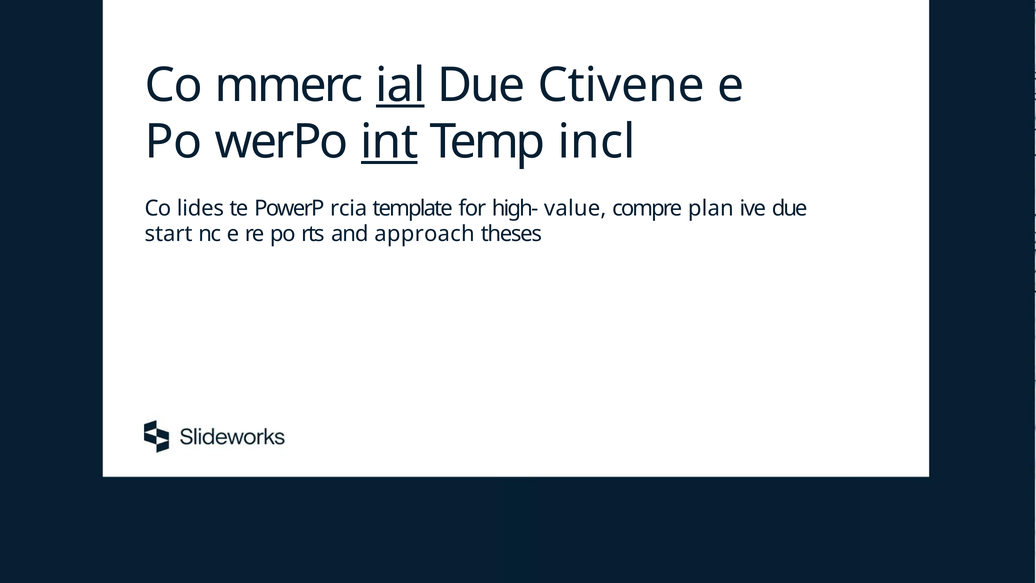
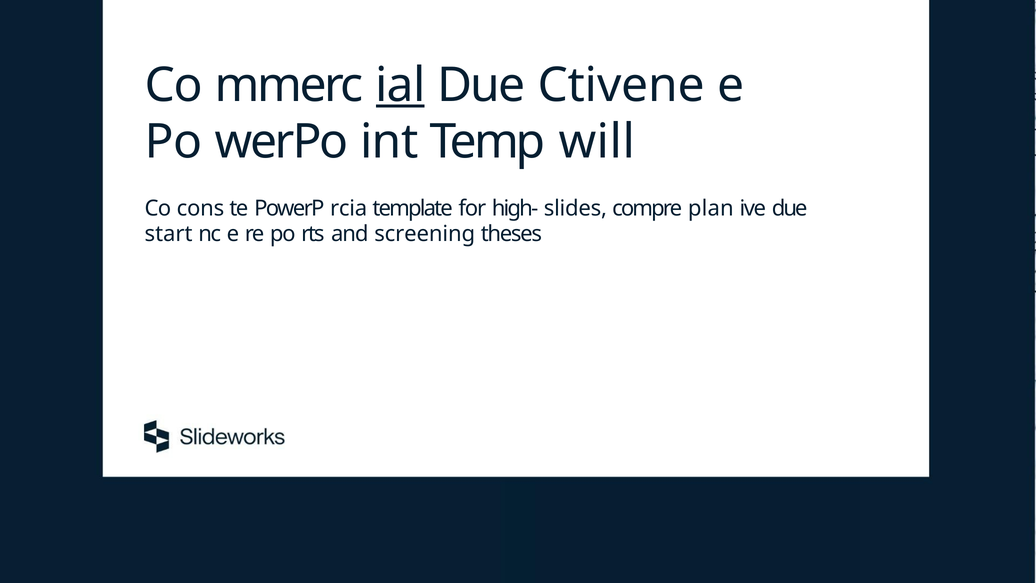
int underline: present -> none
incl: incl -> will
lides: lides -> cons
value: value -> slides
approach: approach -> screening
